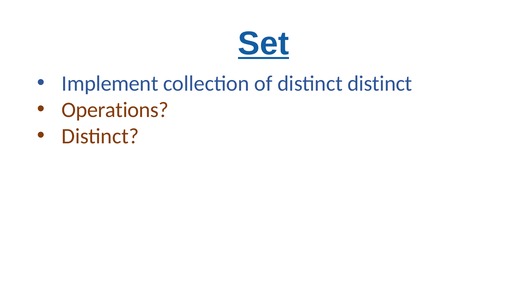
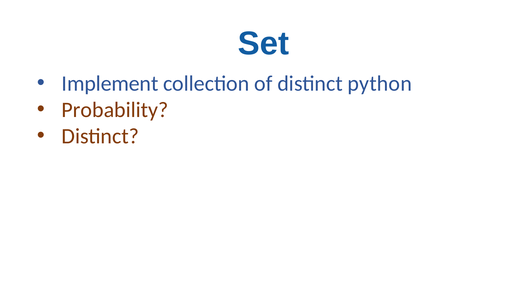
Set underline: present -> none
distinct distinct: distinct -> python
Operations: Operations -> Probability
